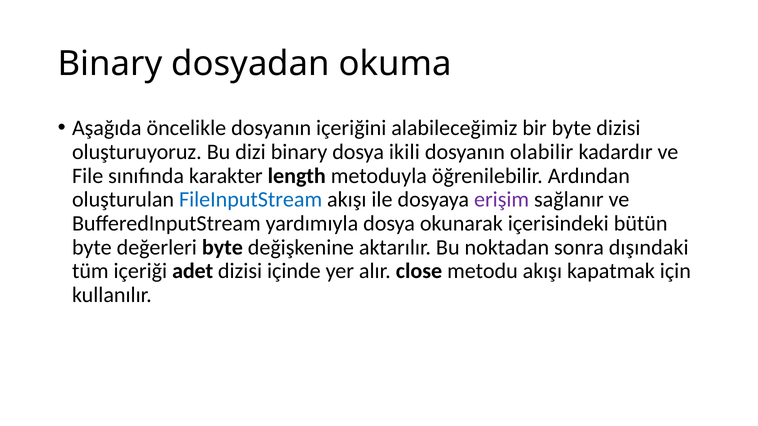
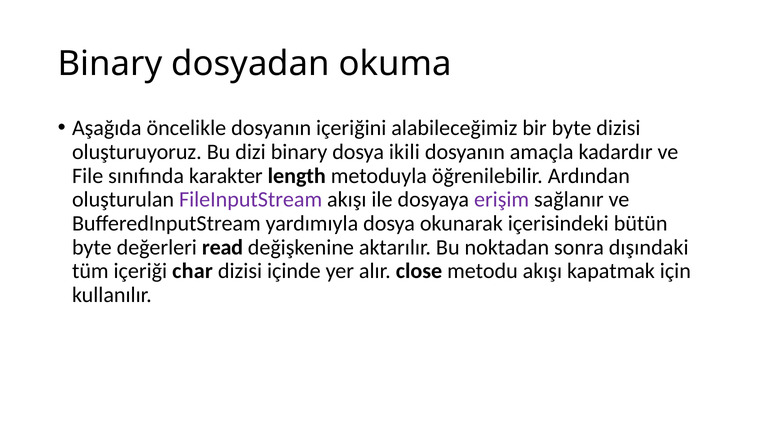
olabilir: olabilir -> amaçla
FileInputStream colour: blue -> purple
değerleri byte: byte -> read
adet: adet -> char
